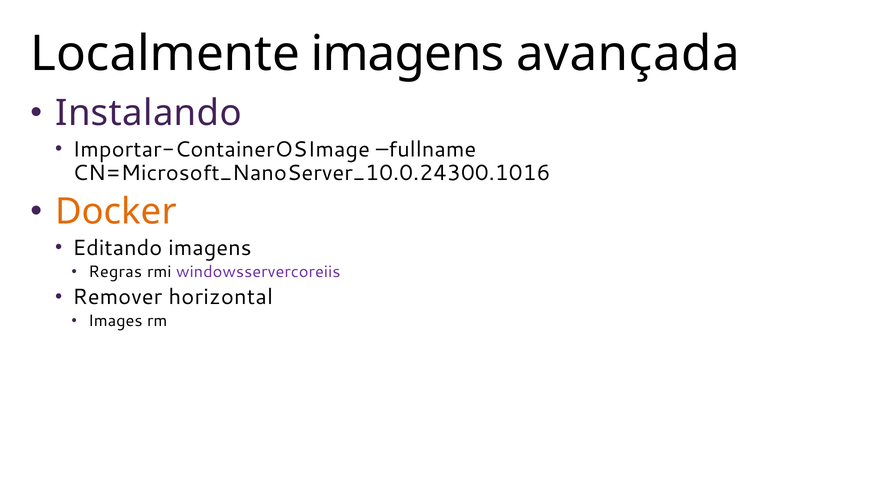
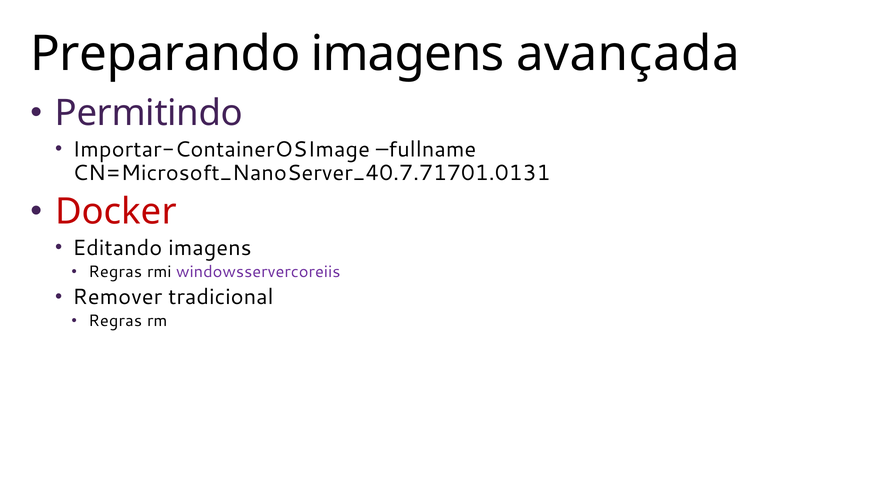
Localmente: Localmente -> Preparando
Instalando: Instalando -> Permitindo
CN=Microsoft_NanoServer_10.0.24300.1016: CN=Microsoft_NanoServer_10.0.24300.1016 -> CN=Microsoft_NanoServer_40.7.71701.0131
Docker colour: orange -> red
horizontal: horizontal -> tradicional
Images at (115, 321): Images -> Regras
